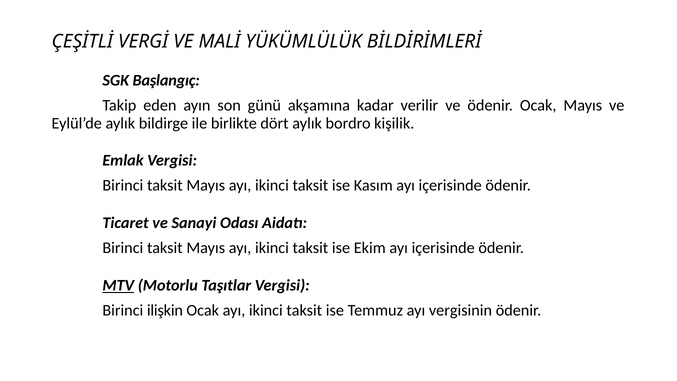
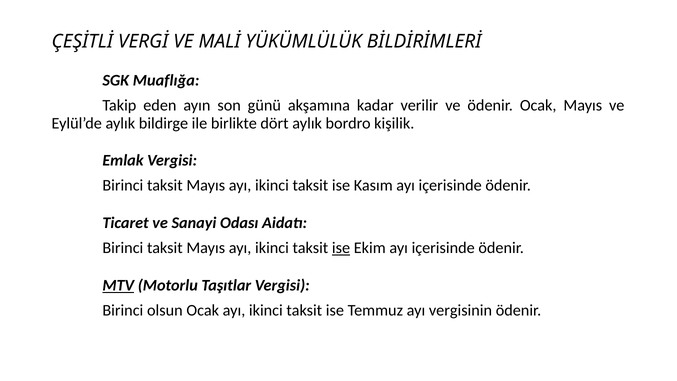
Başlangıç: Başlangıç -> Muaflığa
ise at (341, 248) underline: none -> present
ilişkin: ilişkin -> olsun
